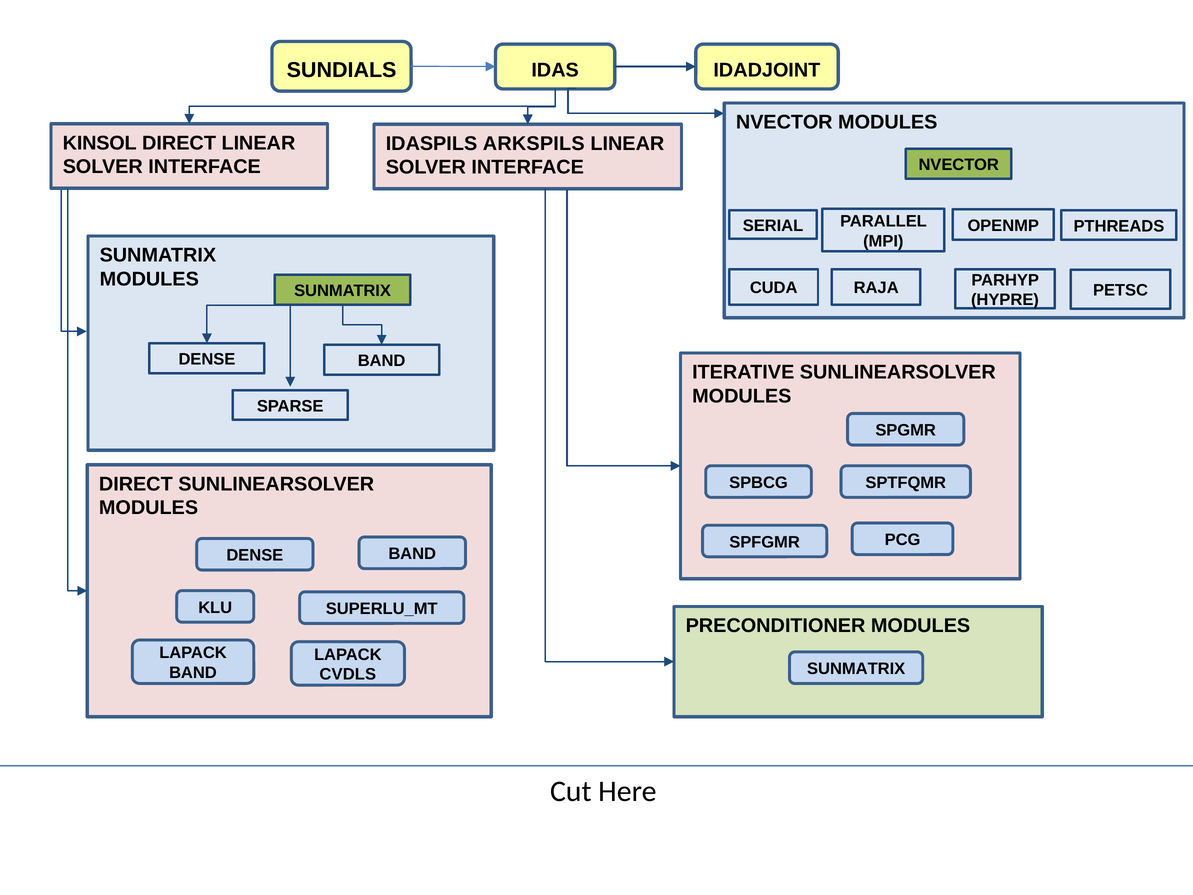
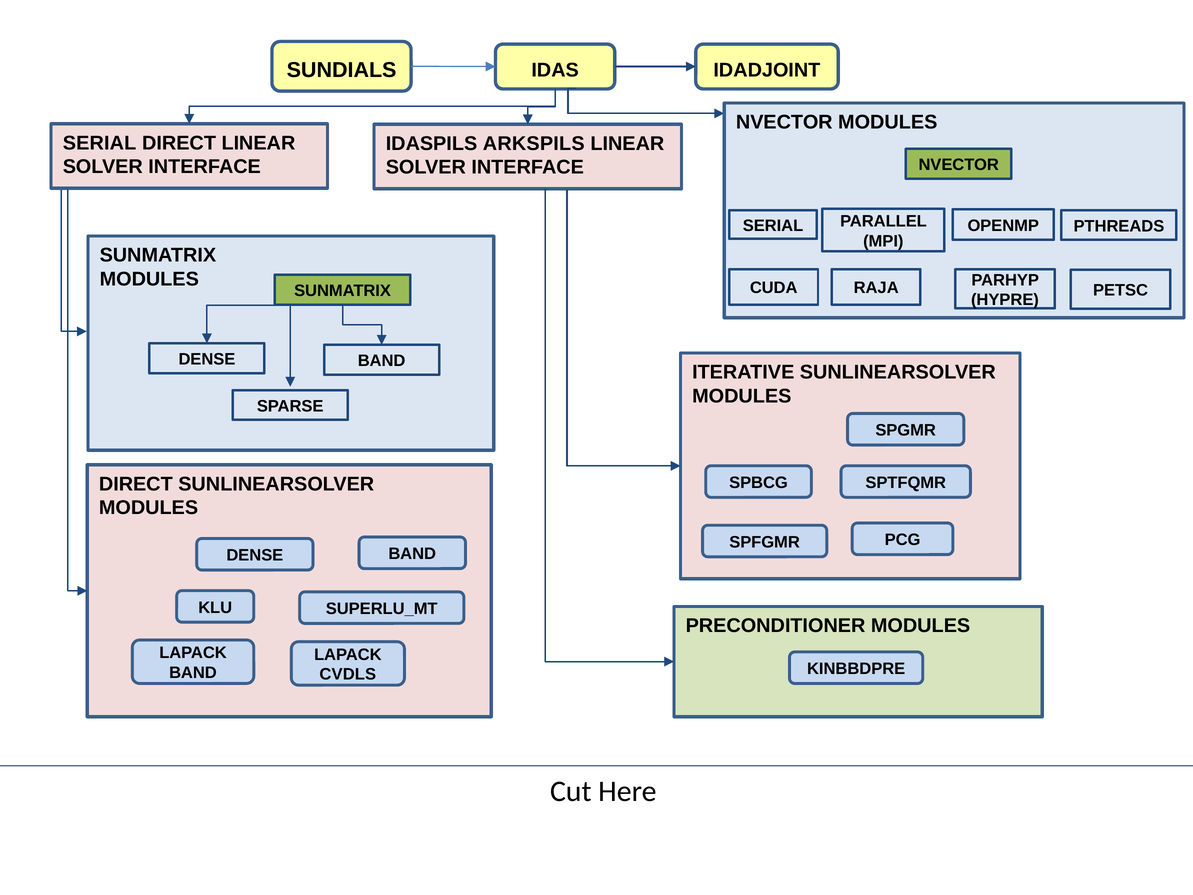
KINSOL at (100, 143): KINSOL -> SERIAL
SUNMATRIX at (856, 669): SUNMATRIX -> KINBBDPRE
